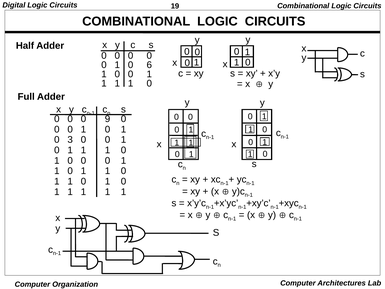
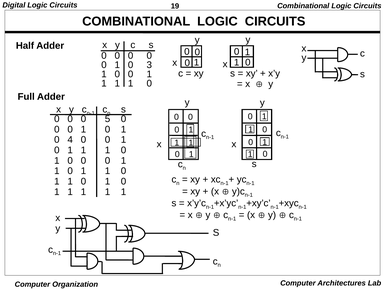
6: 6 -> 3
9: 9 -> 5
3: 3 -> 4
